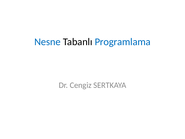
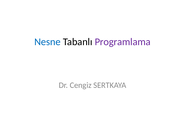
Programlama colour: blue -> purple
